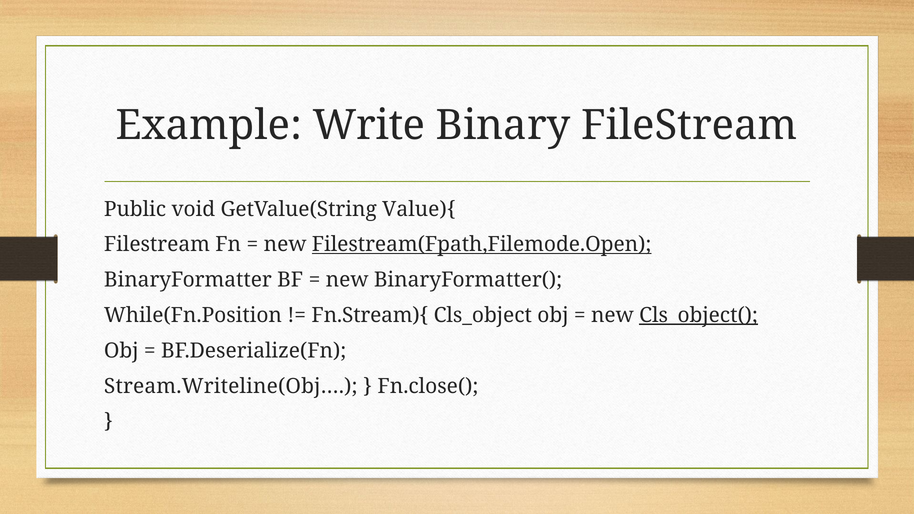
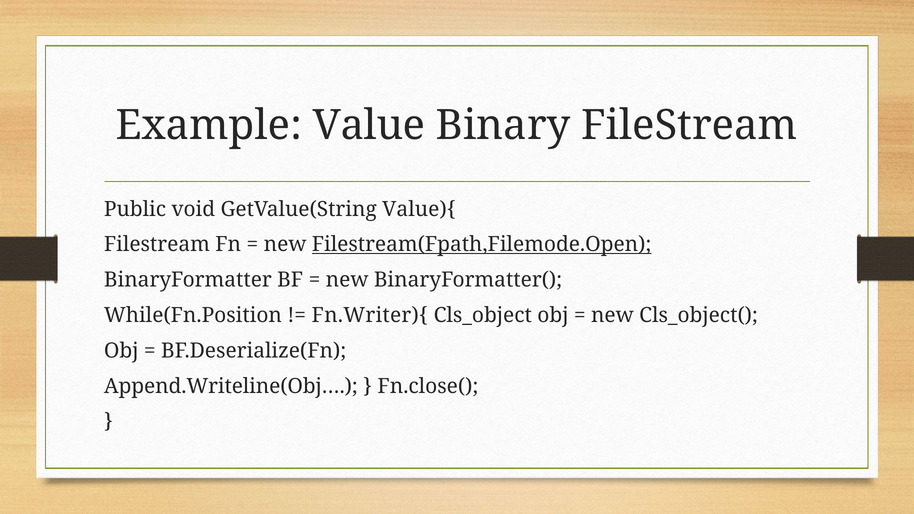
Write: Write -> Value
Fn.Stream){: Fn.Stream){ -> Fn.Writer){
Cls_object( underline: present -> none
Stream.Writeline(Obj…: Stream.Writeline(Obj… -> Append.Writeline(Obj…
